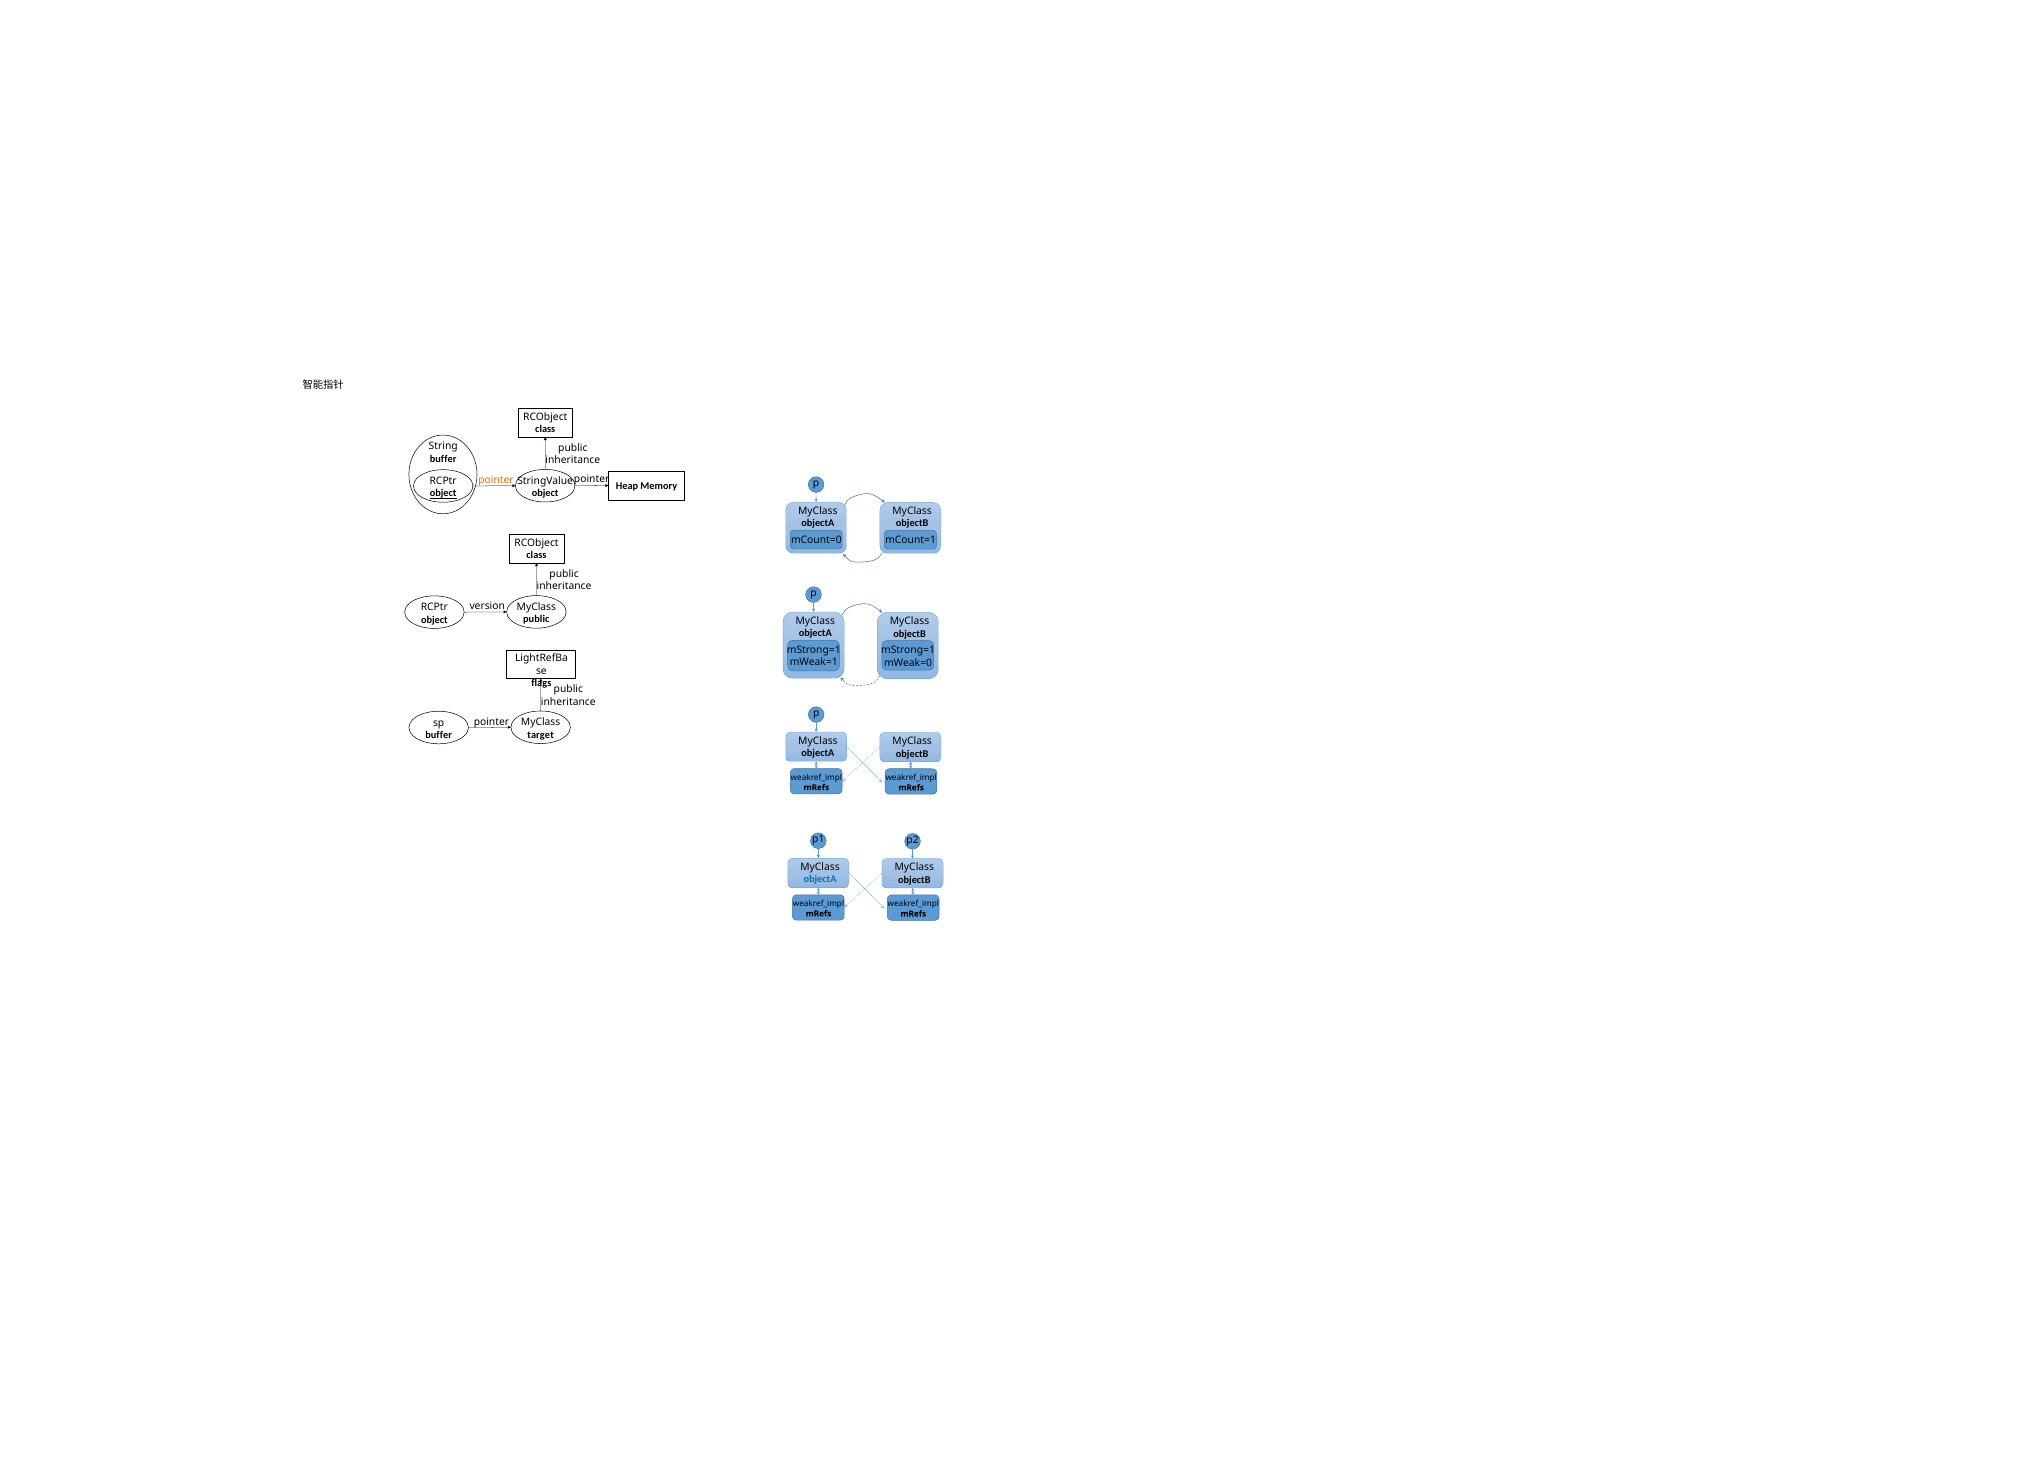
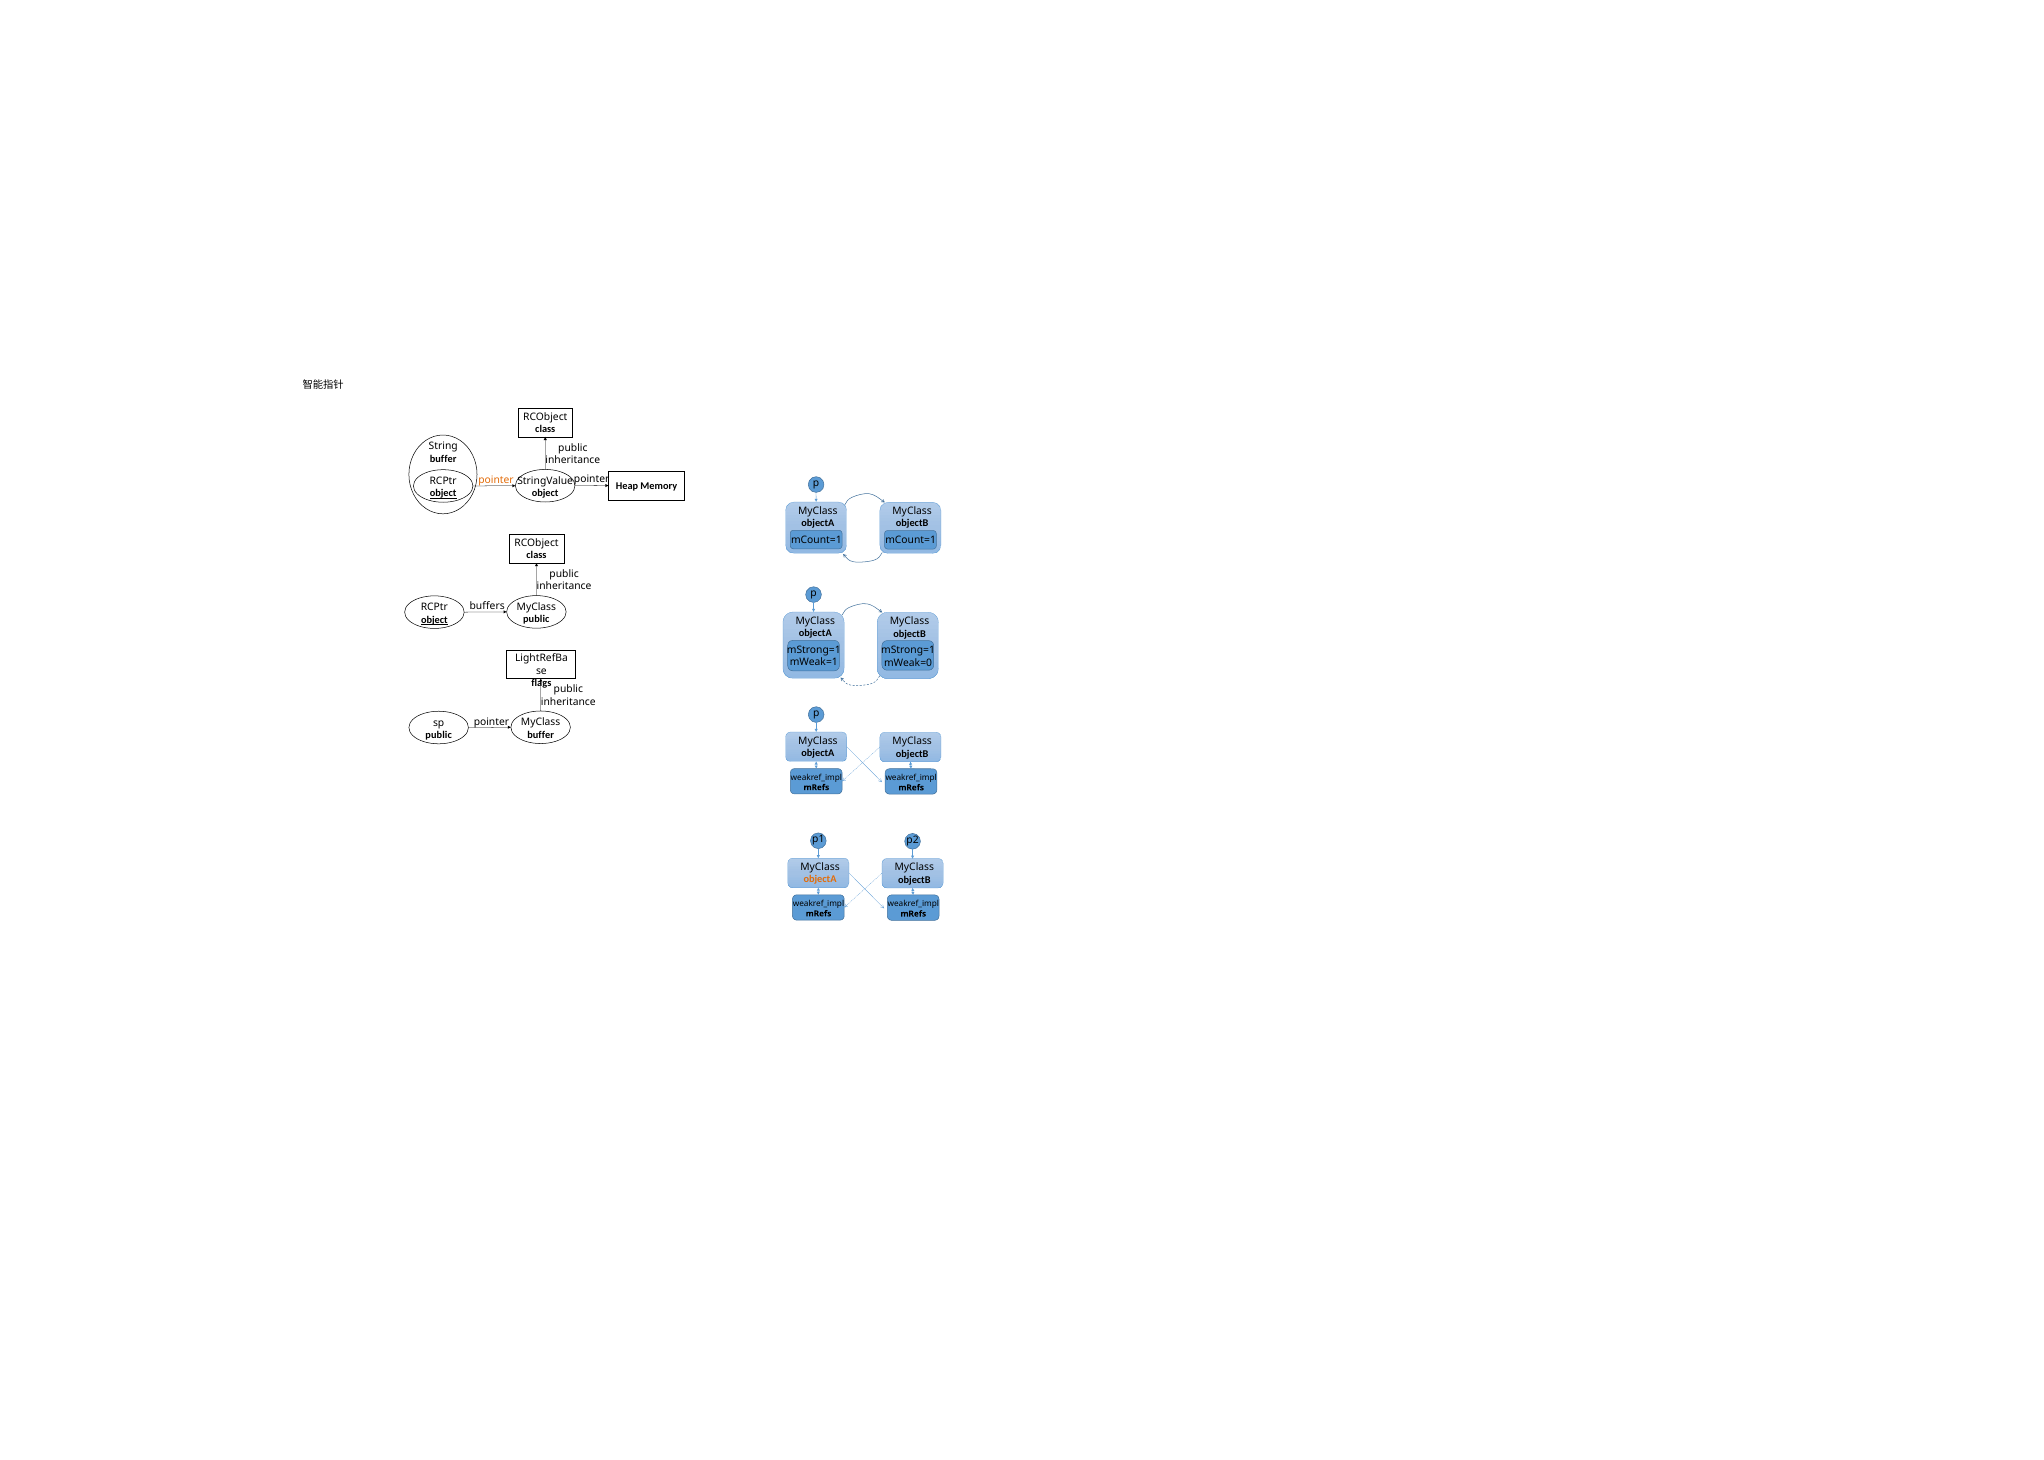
mCount=0 at (816, 540): mCount=0 -> mCount=1
version: version -> buffers
object at (434, 620) underline: none -> present
target at (541, 735): target -> buffer
buffer at (439, 735): buffer -> public
objectA at (820, 880) colour: blue -> orange
